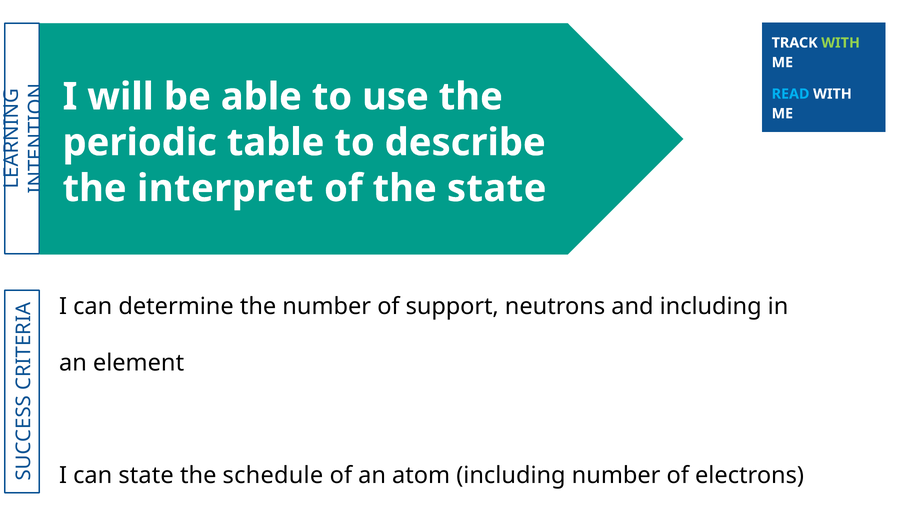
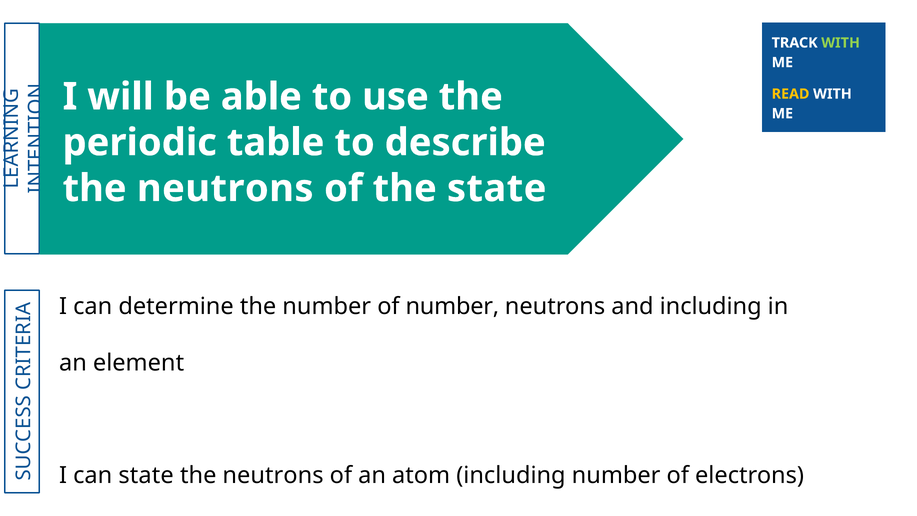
READ colour: light blue -> yellow
interpret at (225, 188): interpret -> neutrons
of support: support -> number
schedule at (273, 475): schedule -> neutrons
